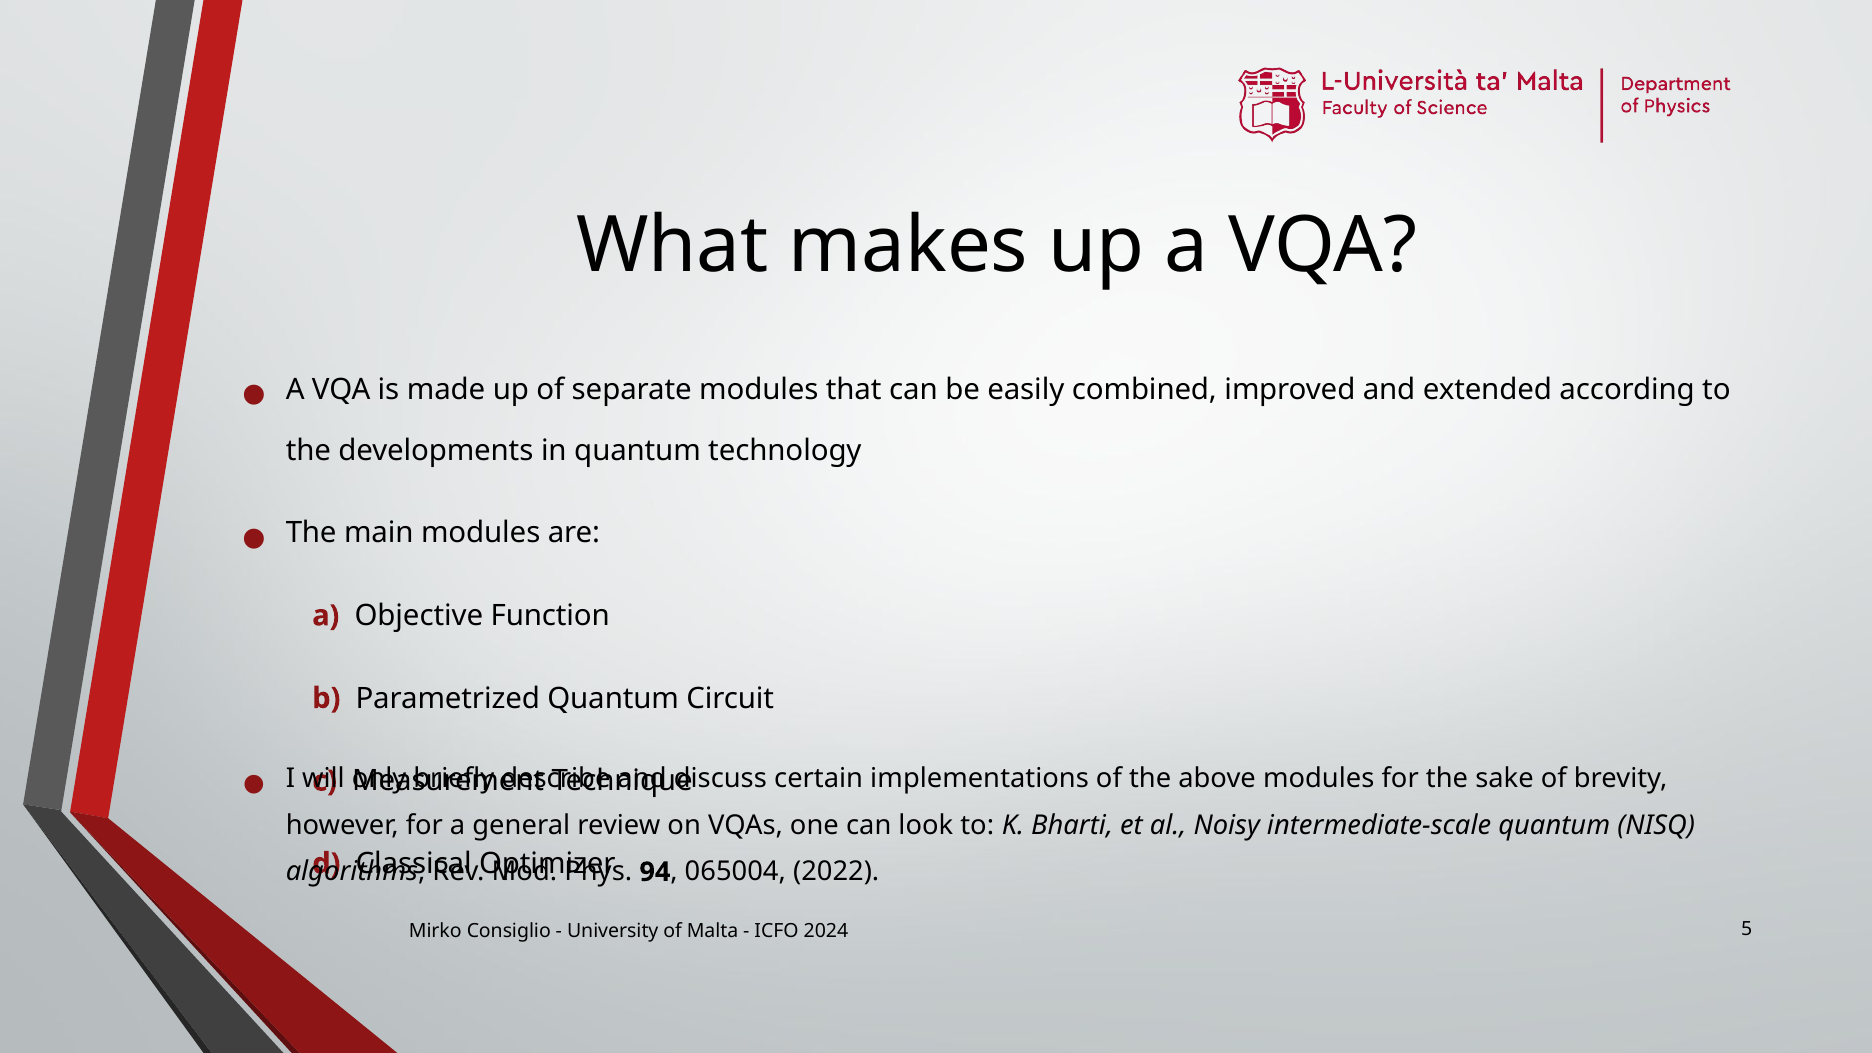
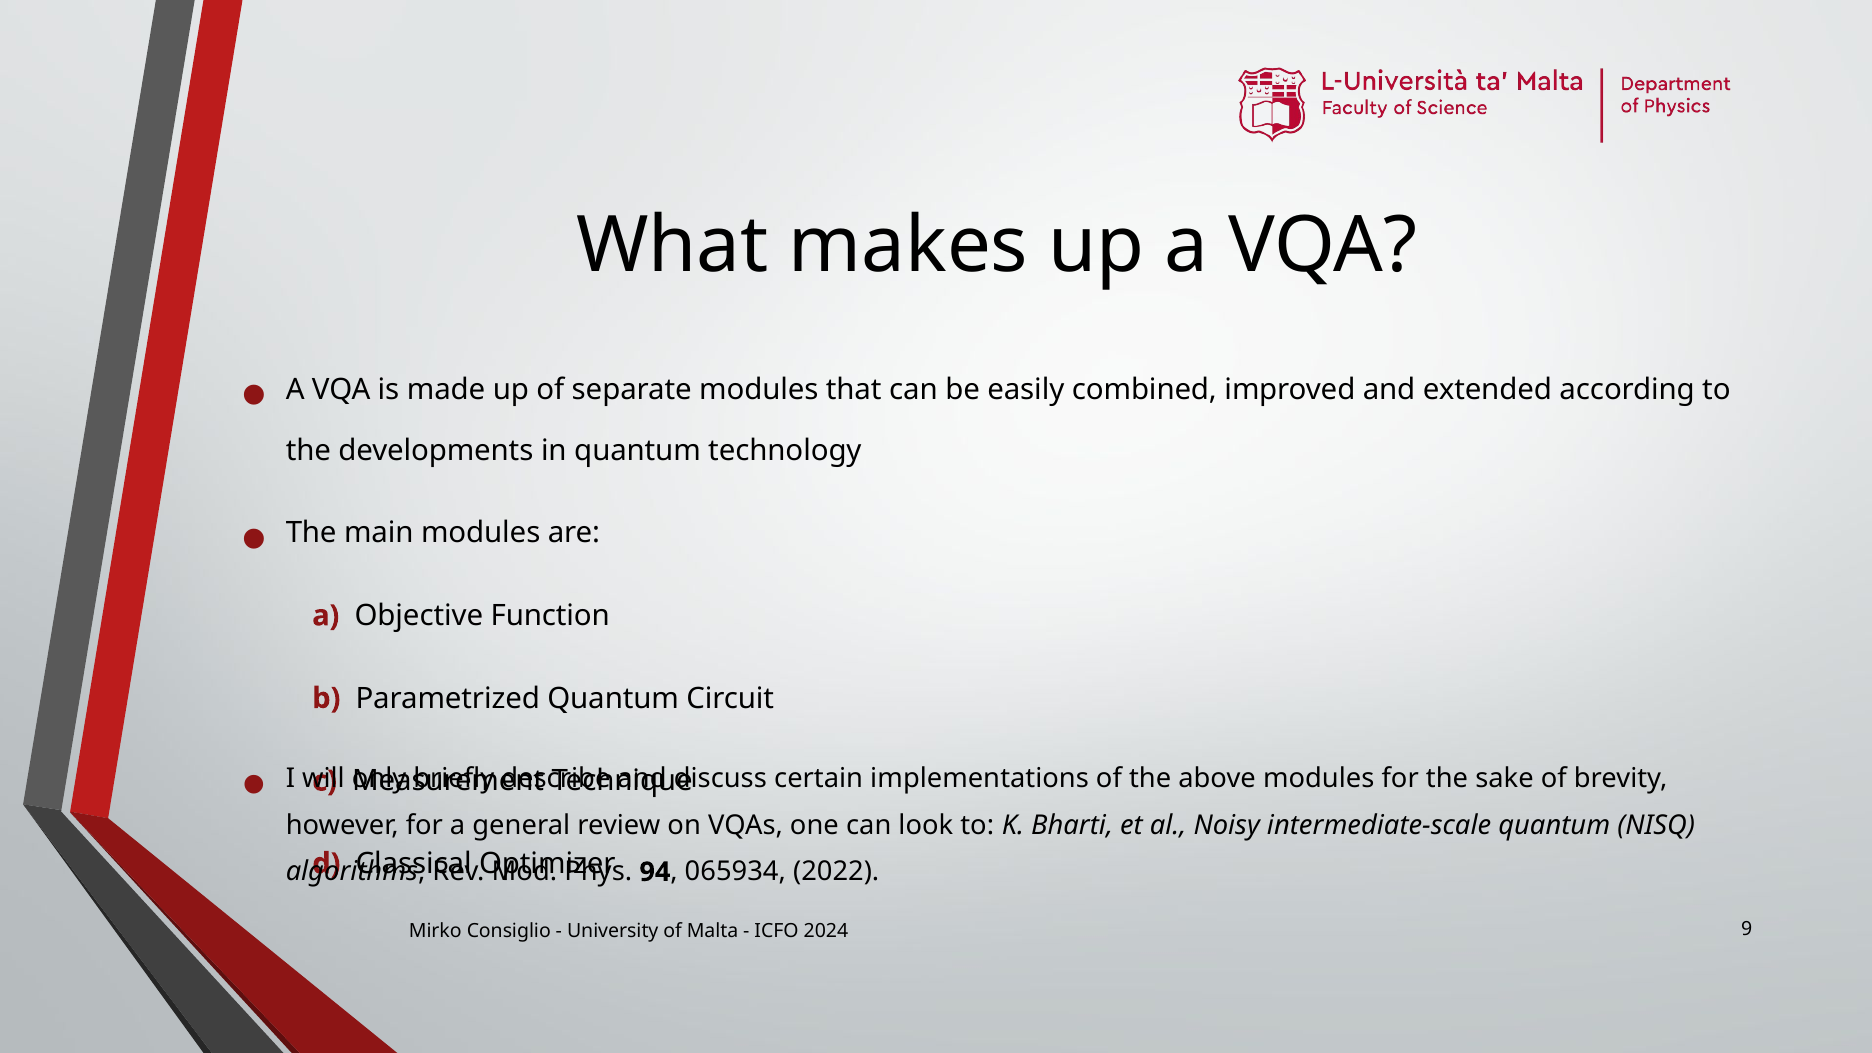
065004: 065004 -> 065934
5: 5 -> 9
